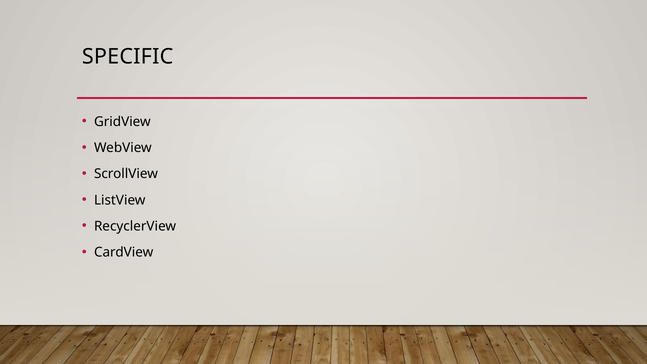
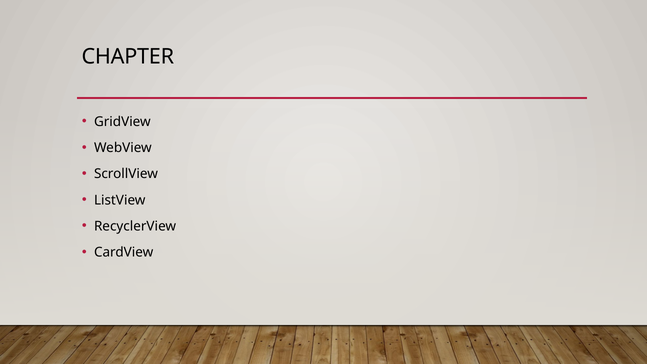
SPECIFIC: SPECIFIC -> CHAPTER
